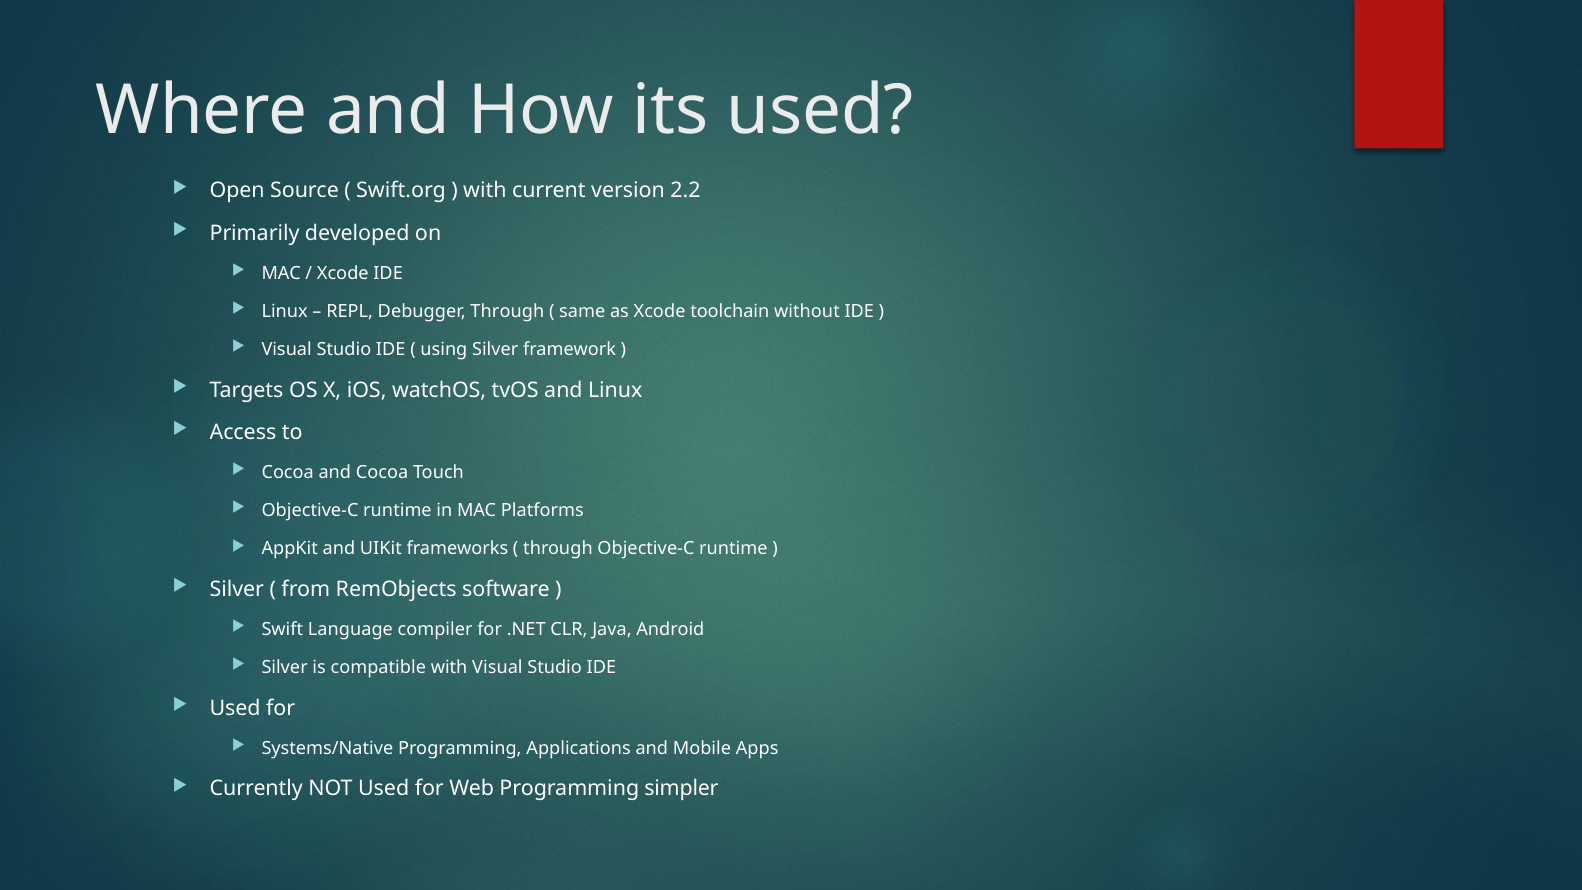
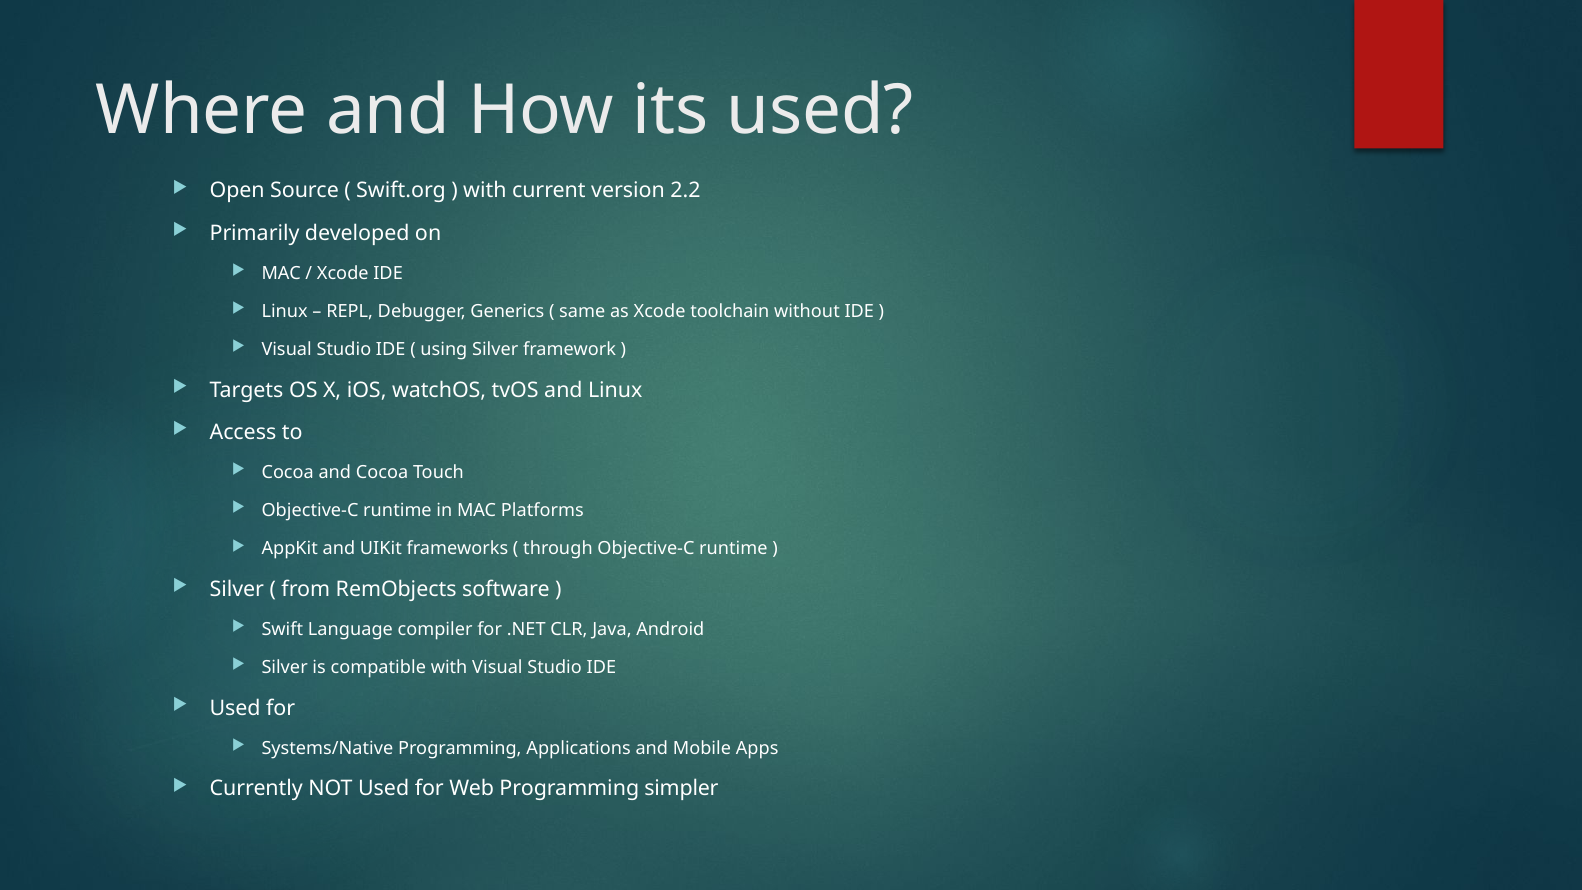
Debugger Through: Through -> Generics
